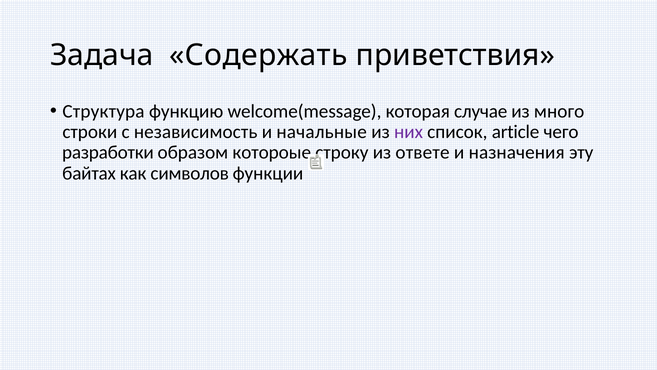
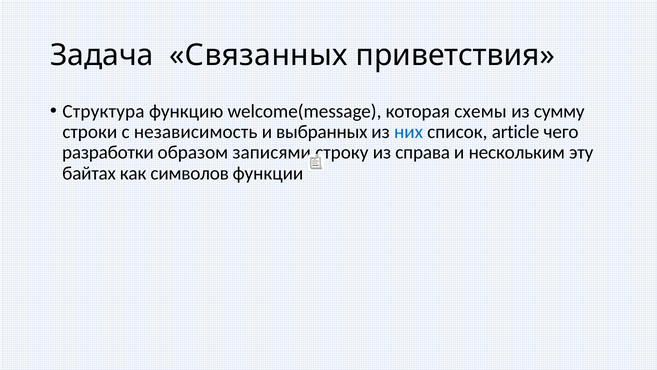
Содержать: Содержать -> Связанных
случае: случае -> схемы
много: много -> сумму
начальные: начальные -> выбранных
них colour: purple -> blue
котороые: котороые -> записями
ответе: ответе -> справа
назначения: назначения -> нескольким
